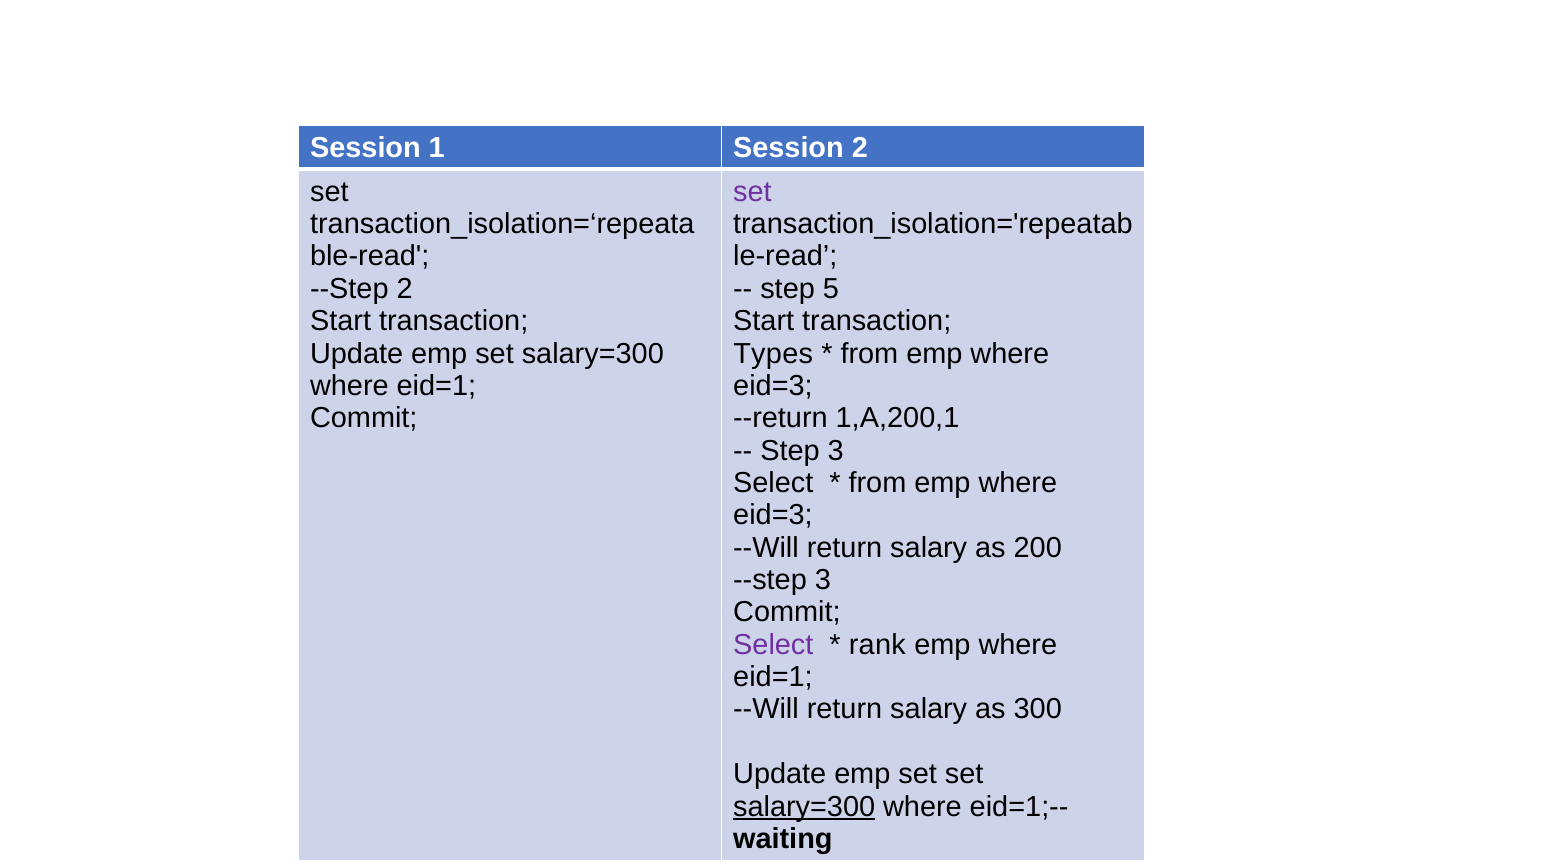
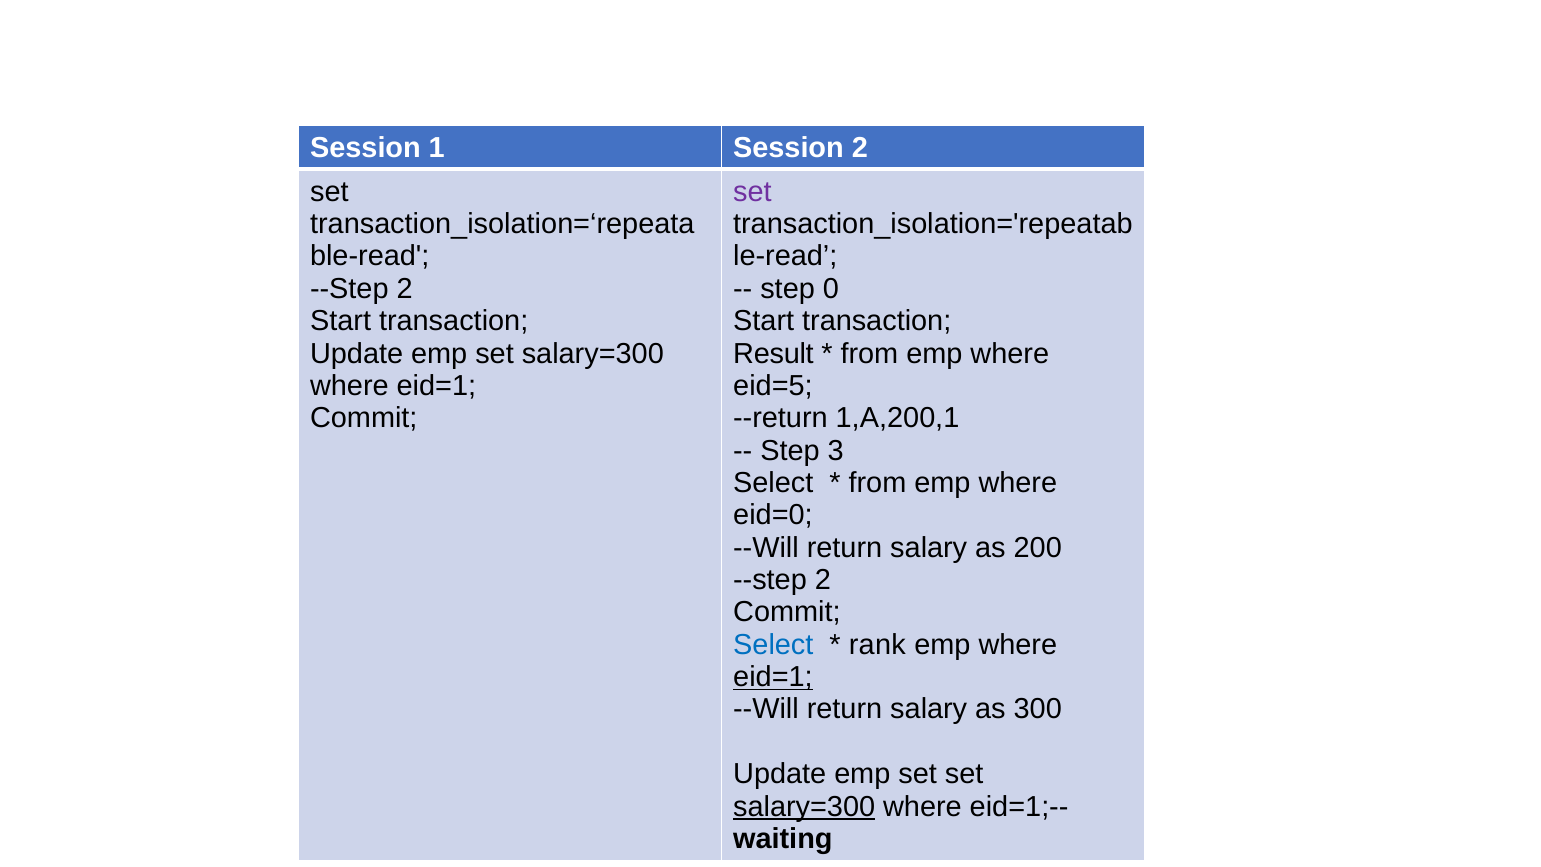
5: 5 -> 0
Types: Types -> Result
eid=3 at (773, 386): eid=3 -> eid=5
eid=3 at (773, 515): eid=3 -> eid=0
3 at (823, 580): 3 -> 2
Select at (773, 645) colour: purple -> blue
eid=1 at (773, 677) underline: none -> present
